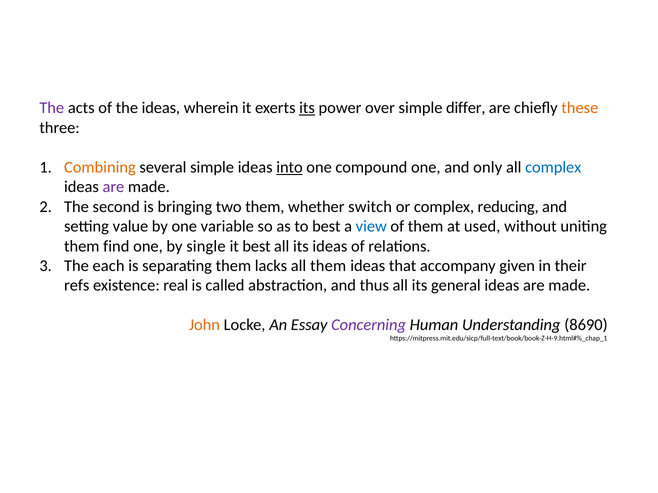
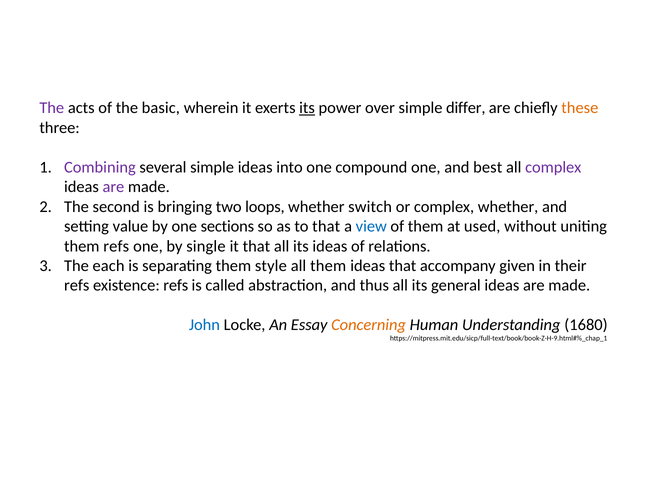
the ideas: ideas -> basic
Combining colour: orange -> purple
into underline: present -> none
only: only -> best
complex at (553, 167) colour: blue -> purple
two them: them -> loops
complex reducing: reducing -> whether
variable: variable -> sections
to best: best -> that
them find: find -> refs
it best: best -> that
lacks: lacks -> style
existence real: real -> refs
John colour: orange -> blue
Concerning colour: purple -> orange
8690: 8690 -> 1680
